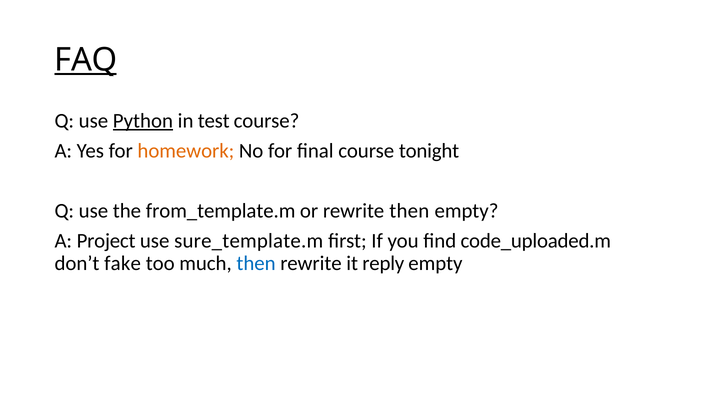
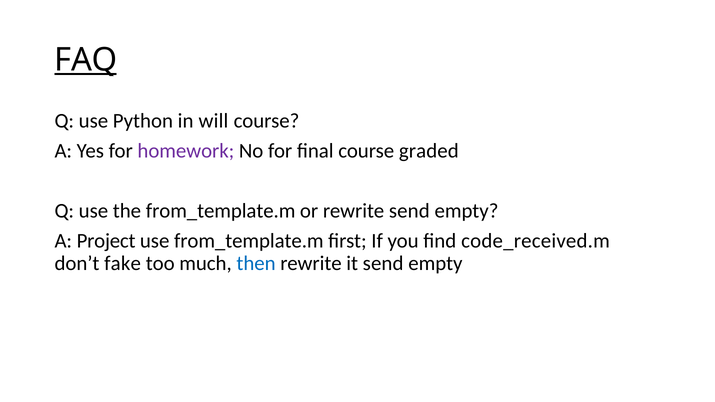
Python underline: present -> none
test: test -> will
homework colour: orange -> purple
tonight: tonight -> graded
rewrite then: then -> send
use sure_template.m: sure_template.m -> from_template.m
code_uploaded.m: code_uploaded.m -> code_received.m
it reply: reply -> send
